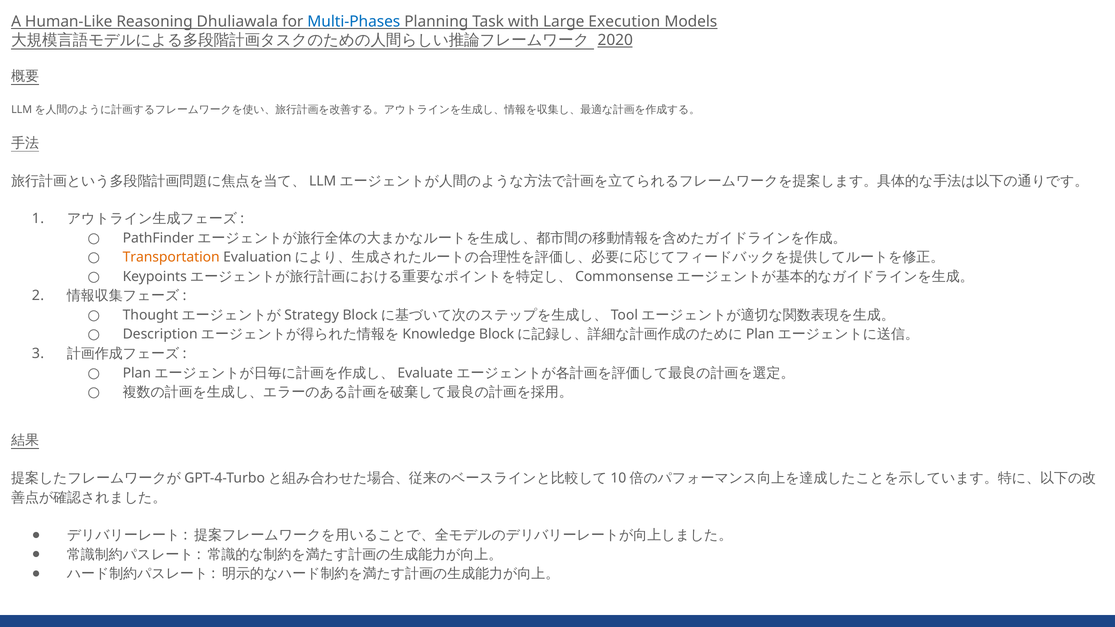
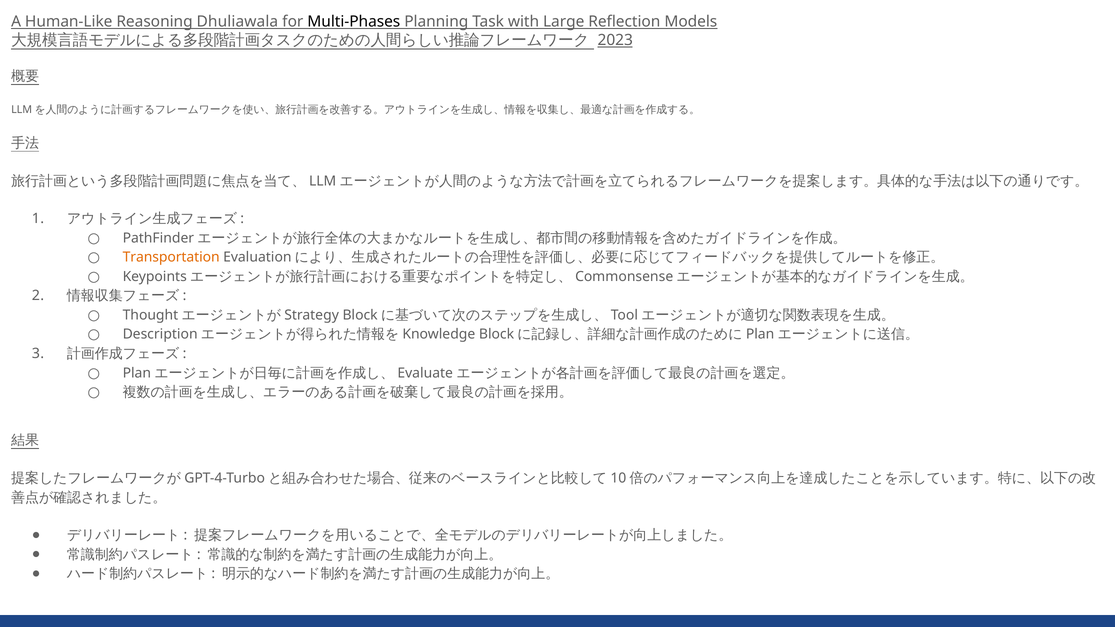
Multi-Phases colour: blue -> black
Execution: Execution -> Reflection
2020: 2020 -> 2023
